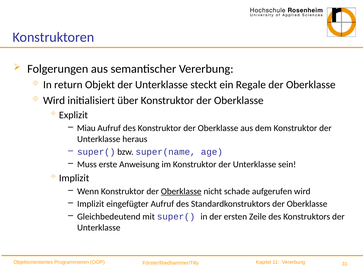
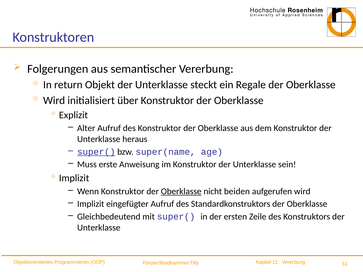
Miau: Miau -> Alter
super( at (96, 152) underline: none -> present
schade: schade -> beiden
